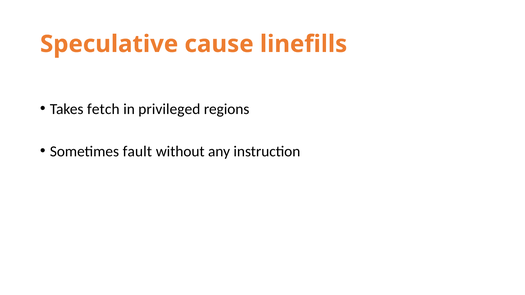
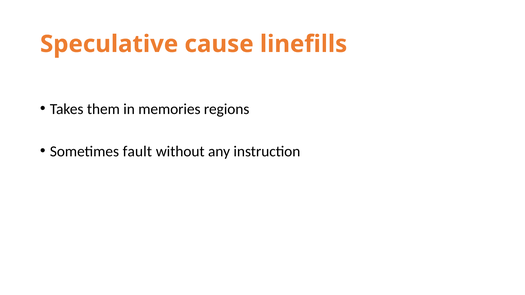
fetch: fetch -> them
privileged: privileged -> memories
